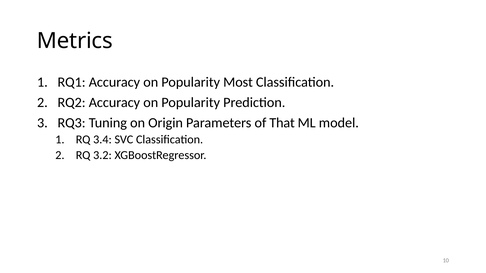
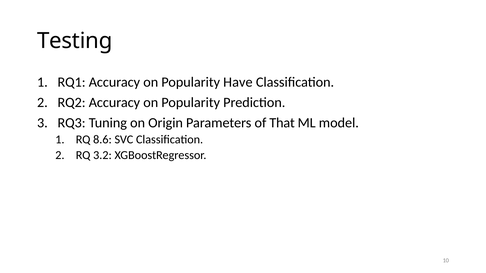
Metrics: Metrics -> Testing
Most: Most -> Have
3.4: 3.4 -> 8.6
